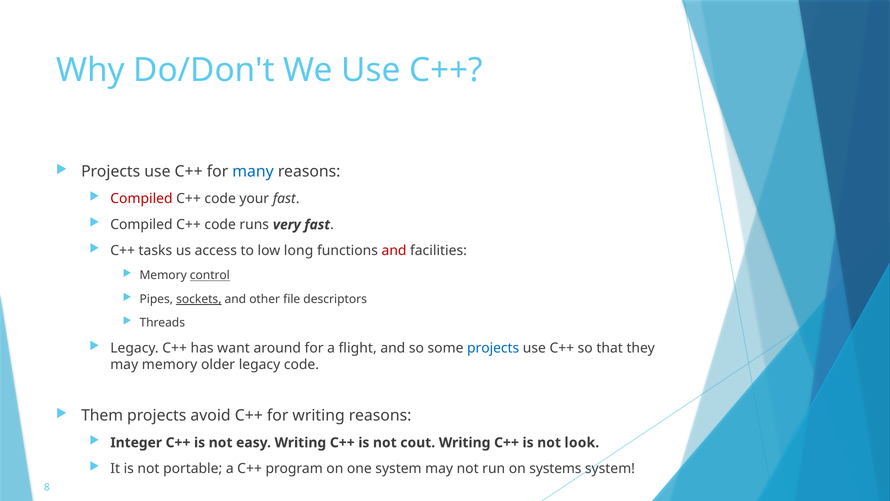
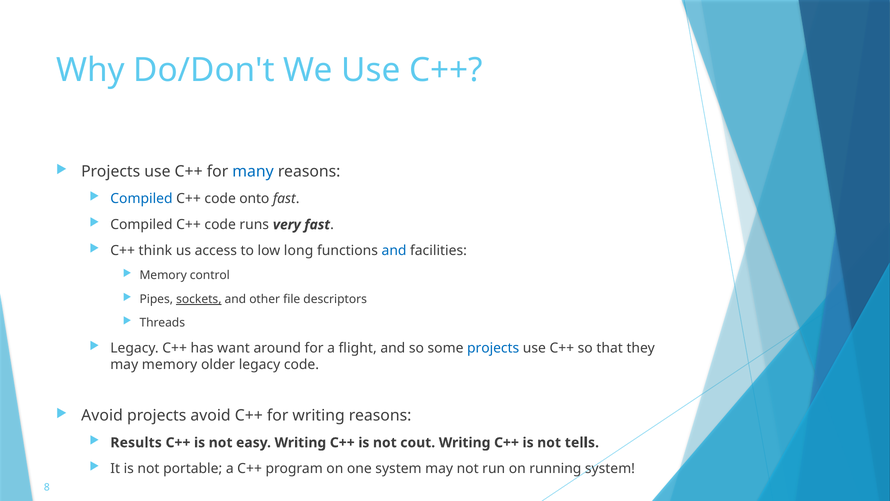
Compiled at (141, 199) colour: red -> blue
your: your -> onto
tasks: tasks -> think
and at (394, 251) colour: red -> blue
control underline: present -> none
Them at (102, 415): Them -> Avoid
Integer: Integer -> Results
look: look -> tells
systems: systems -> running
